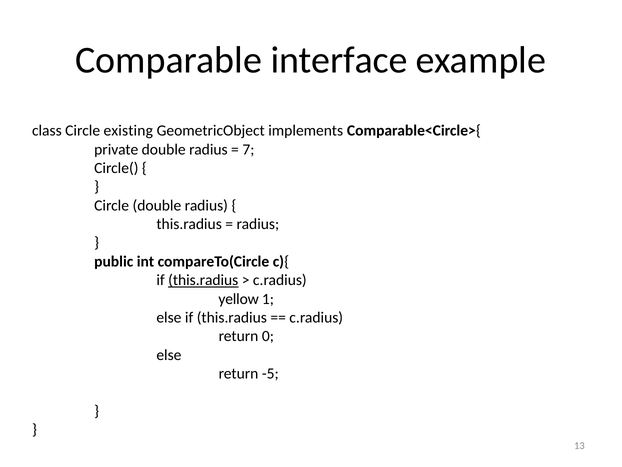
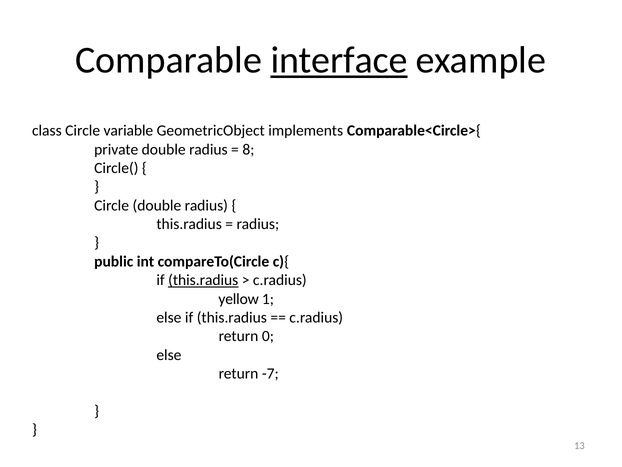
interface underline: none -> present
existing: existing -> variable
7: 7 -> 8
-5: -5 -> -7
